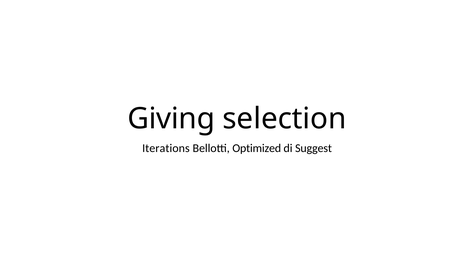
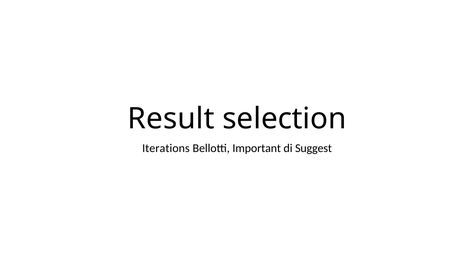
Giving: Giving -> Result
Optimized: Optimized -> Important
